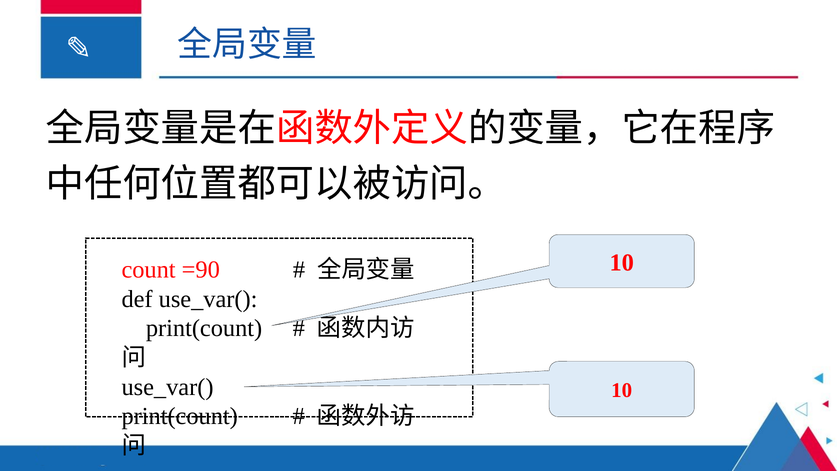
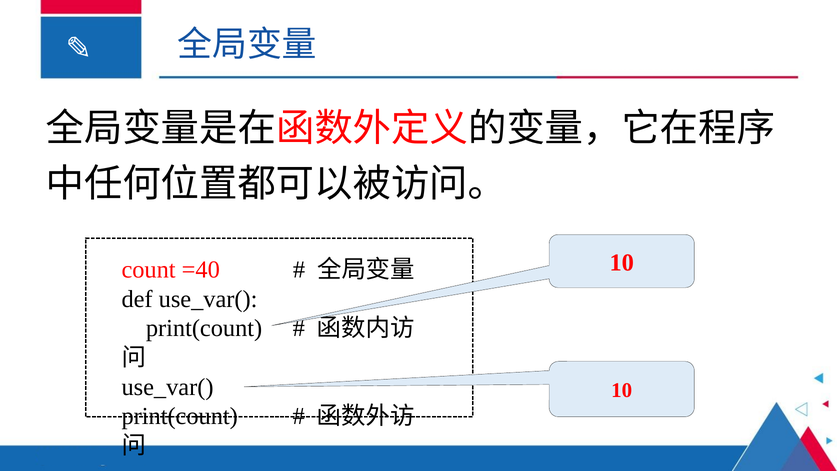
=90: =90 -> =40
